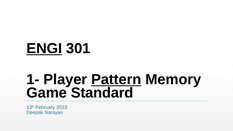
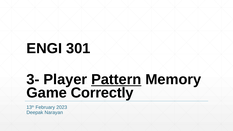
ENGI underline: present -> none
1-: 1- -> 3-
Standard: Standard -> Correctly
